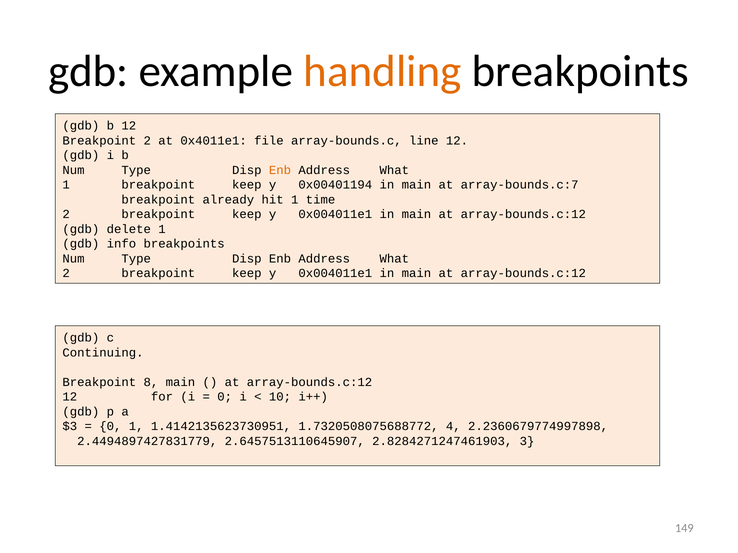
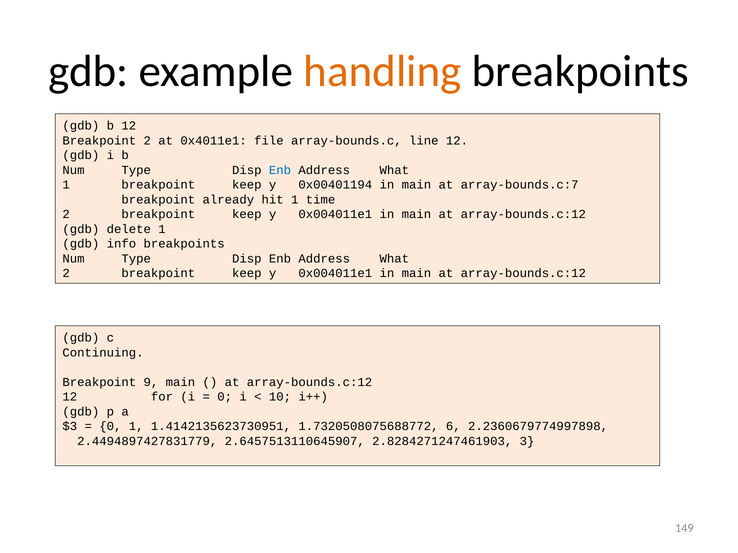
Enb at (280, 170) colour: orange -> blue
8: 8 -> 9
4: 4 -> 6
